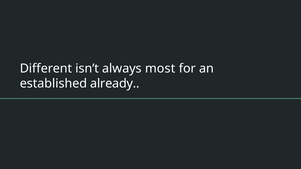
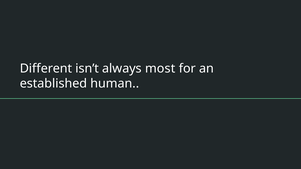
already: already -> human
